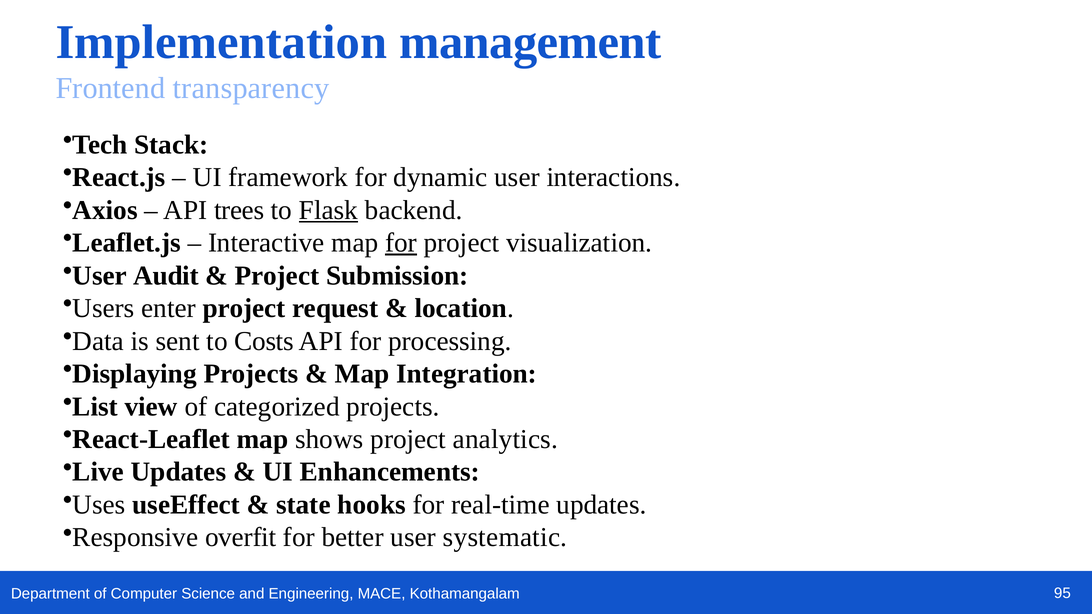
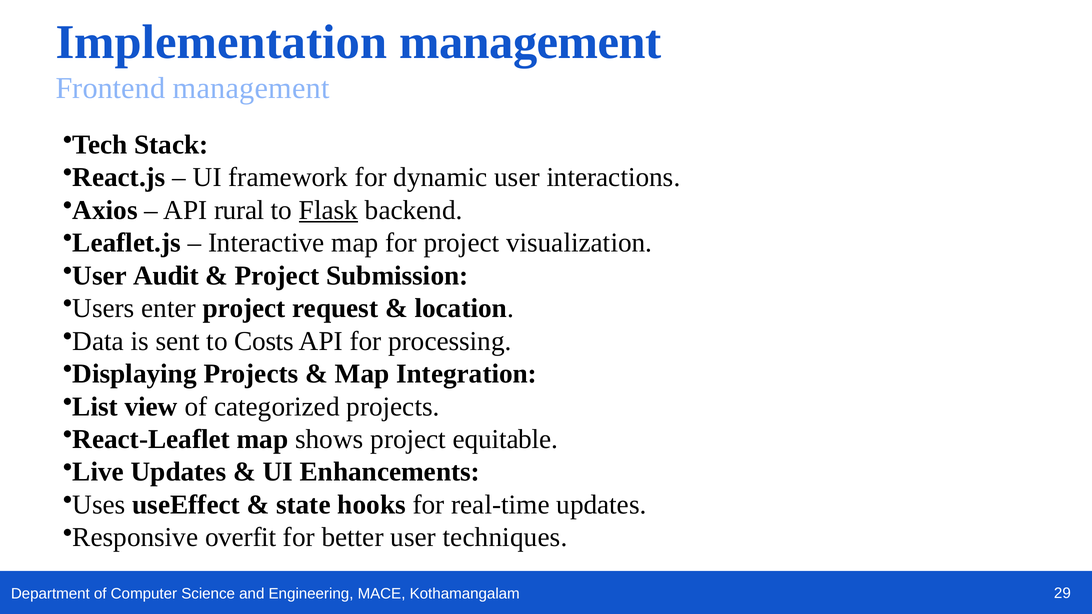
Frontend transparency: transparency -> management
trees: trees -> rural
for at (401, 243) underline: present -> none
analytics: analytics -> equitable
systematic: systematic -> techniques
95: 95 -> 29
